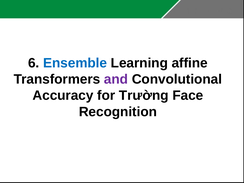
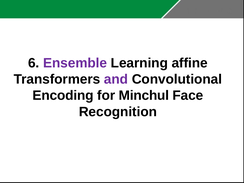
Ensemble colour: blue -> purple
Accuracy: Accuracy -> Encoding
Trường: Trường -> Minchul
